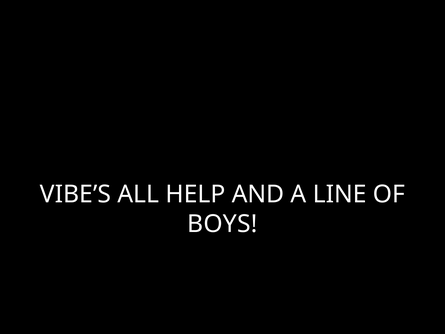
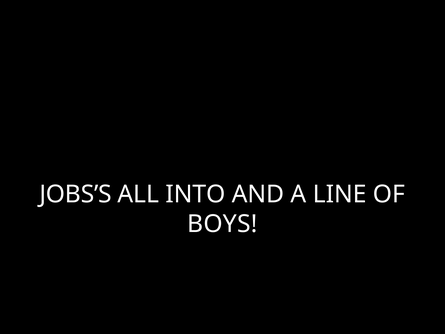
VIBE’S: VIBE’S -> JOBS’S
HELP: HELP -> INTO
